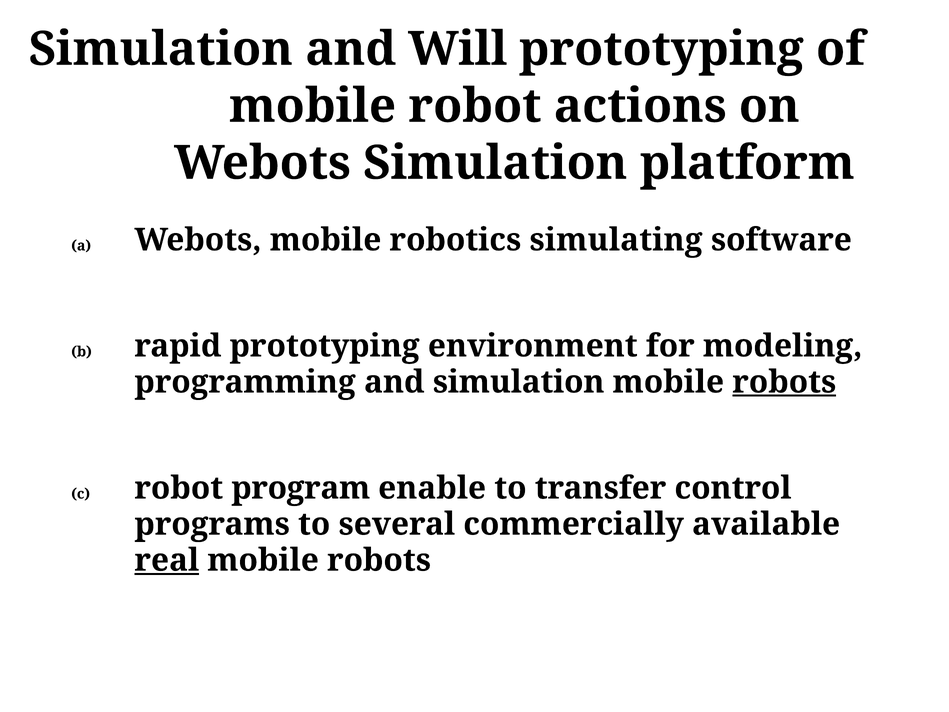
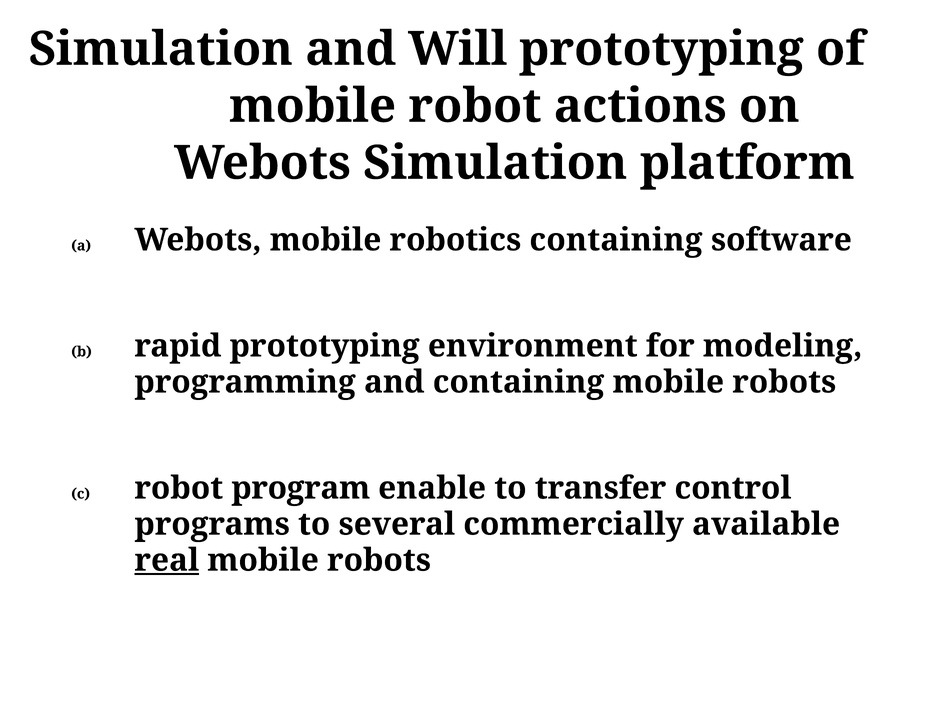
robotics simulating: simulating -> containing
and simulation: simulation -> containing
robots at (784, 382) underline: present -> none
